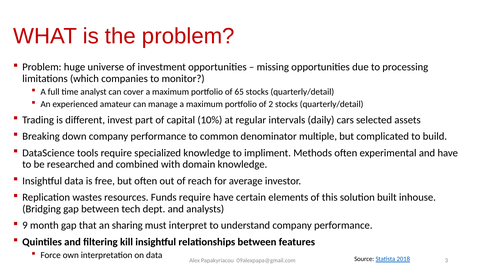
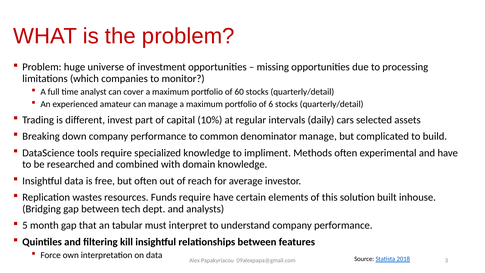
65: 65 -> 60
2: 2 -> 6
denominator multiple: multiple -> manage
9: 9 -> 5
sharing: sharing -> tabular
